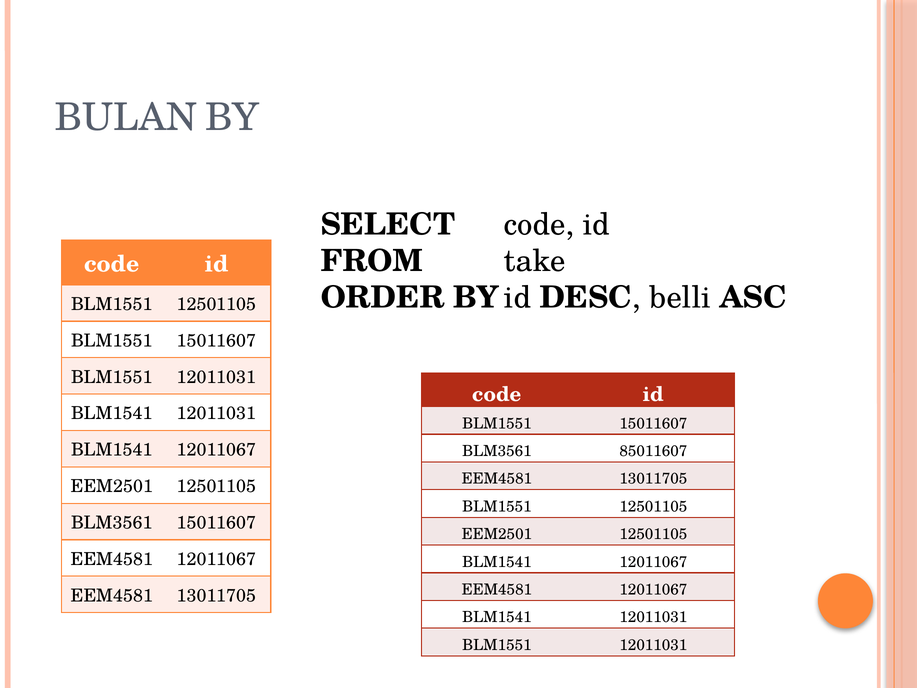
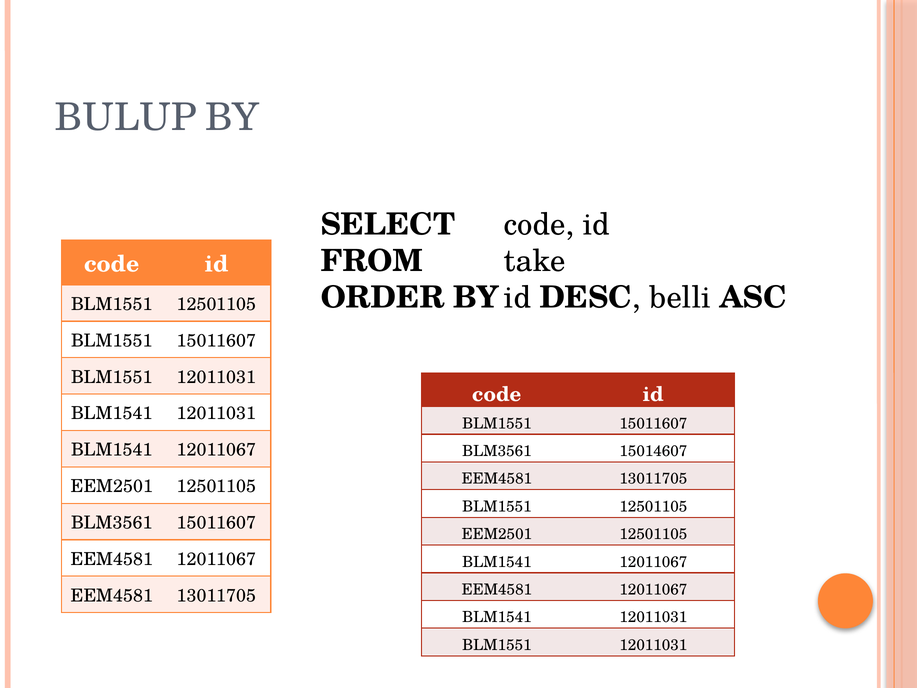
BULAN: BULAN -> BULUP
85011607: 85011607 -> 15014607
